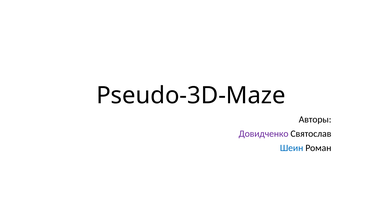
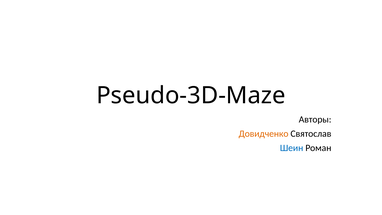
Довидченко colour: purple -> orange
